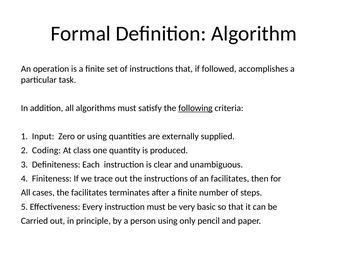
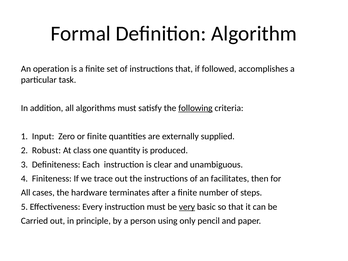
or using: using -> finite
Coding: Coding -> Robust
the facilitates: facilitates -> hardware
very underline: none -> present
